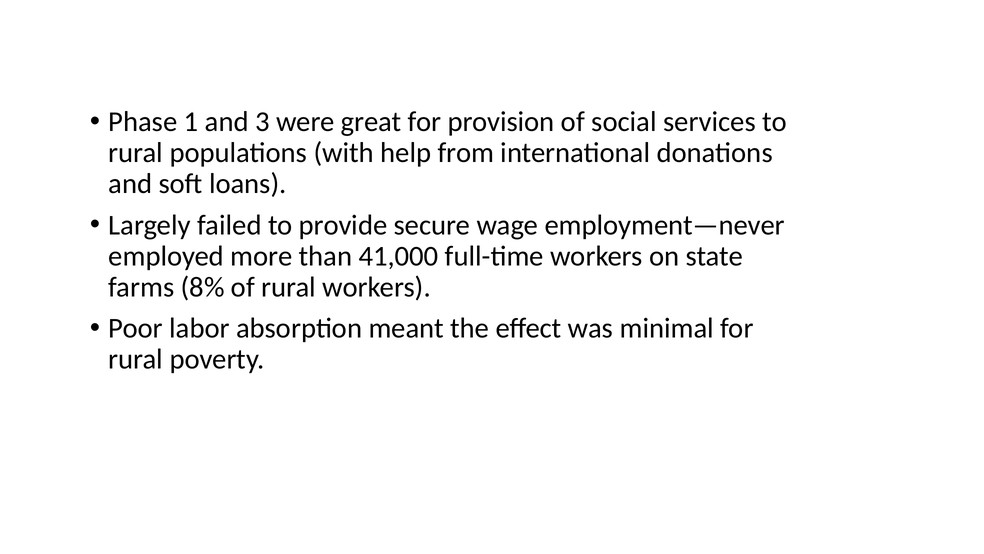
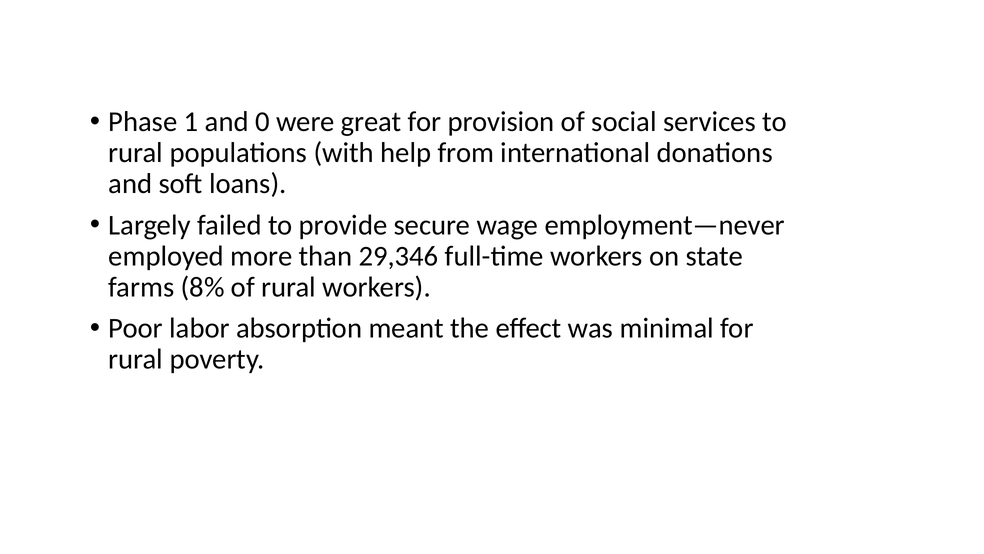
3: 3 -> 0
41,000: 41,000 -> 29,346
